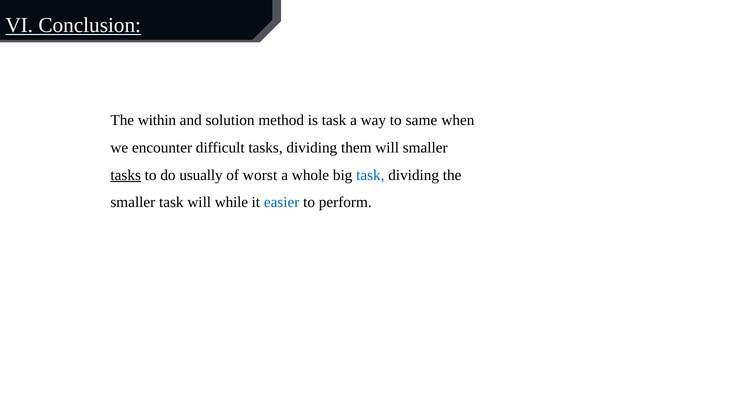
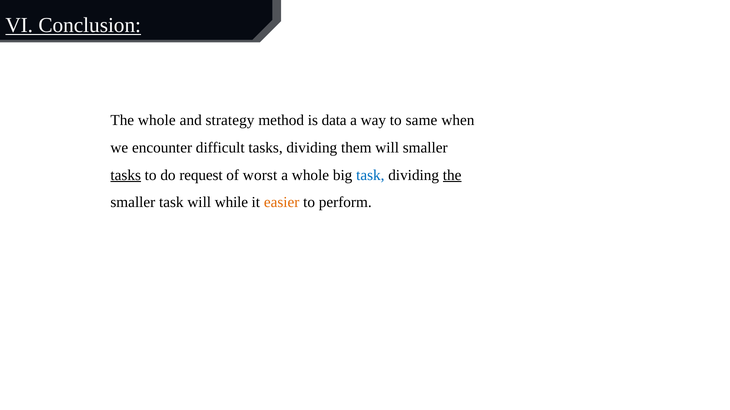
The within: within -> whole
solution: solution -> strategy
is task: task -> data
usually: usually -> request
the at (452, 175) underline: none -> present
easier colour: blue -> orange
